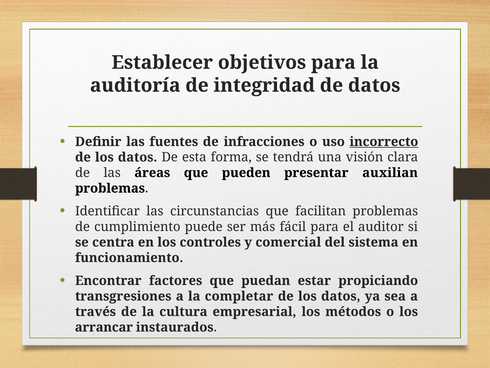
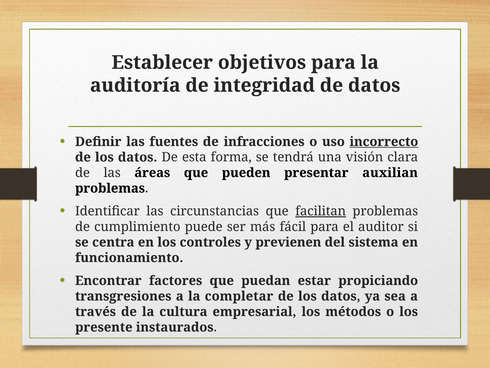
facilitan underline: none -> present
comercial: comercial -> previenen
arrancar: arrancar -> presente
